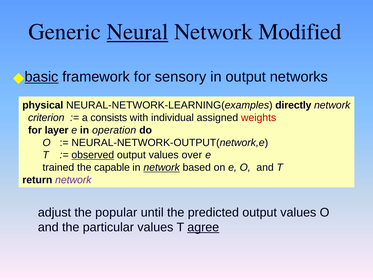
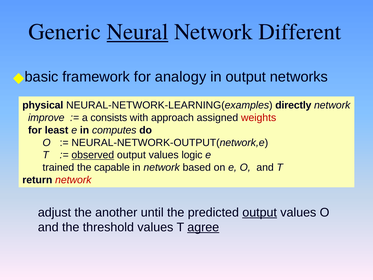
Modified: Modified -> Different
basic underline: present -> none
sensory: sensory -> analogy
criterion: criterion -> improve
individual: individual -> approach
layer: layer -> least
operation: operation -> computes
over: over -> logic
network at (162, 167) underline: present -> none
network at (73, 180) colour: purple -> red
popular: popular -> another
output at (260, 212) underline: none -> present
particular: particular -> threshold
